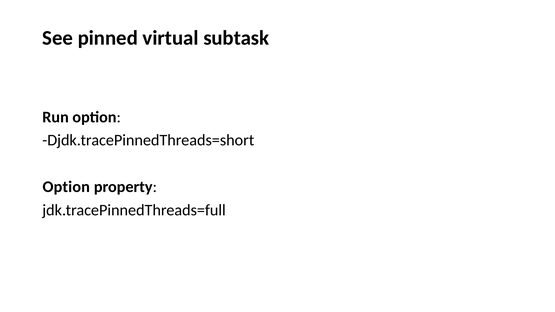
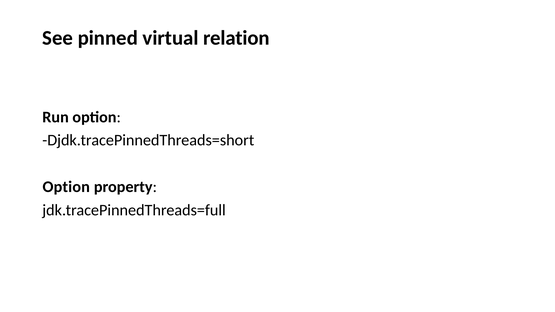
subtask: subtask -> relation
